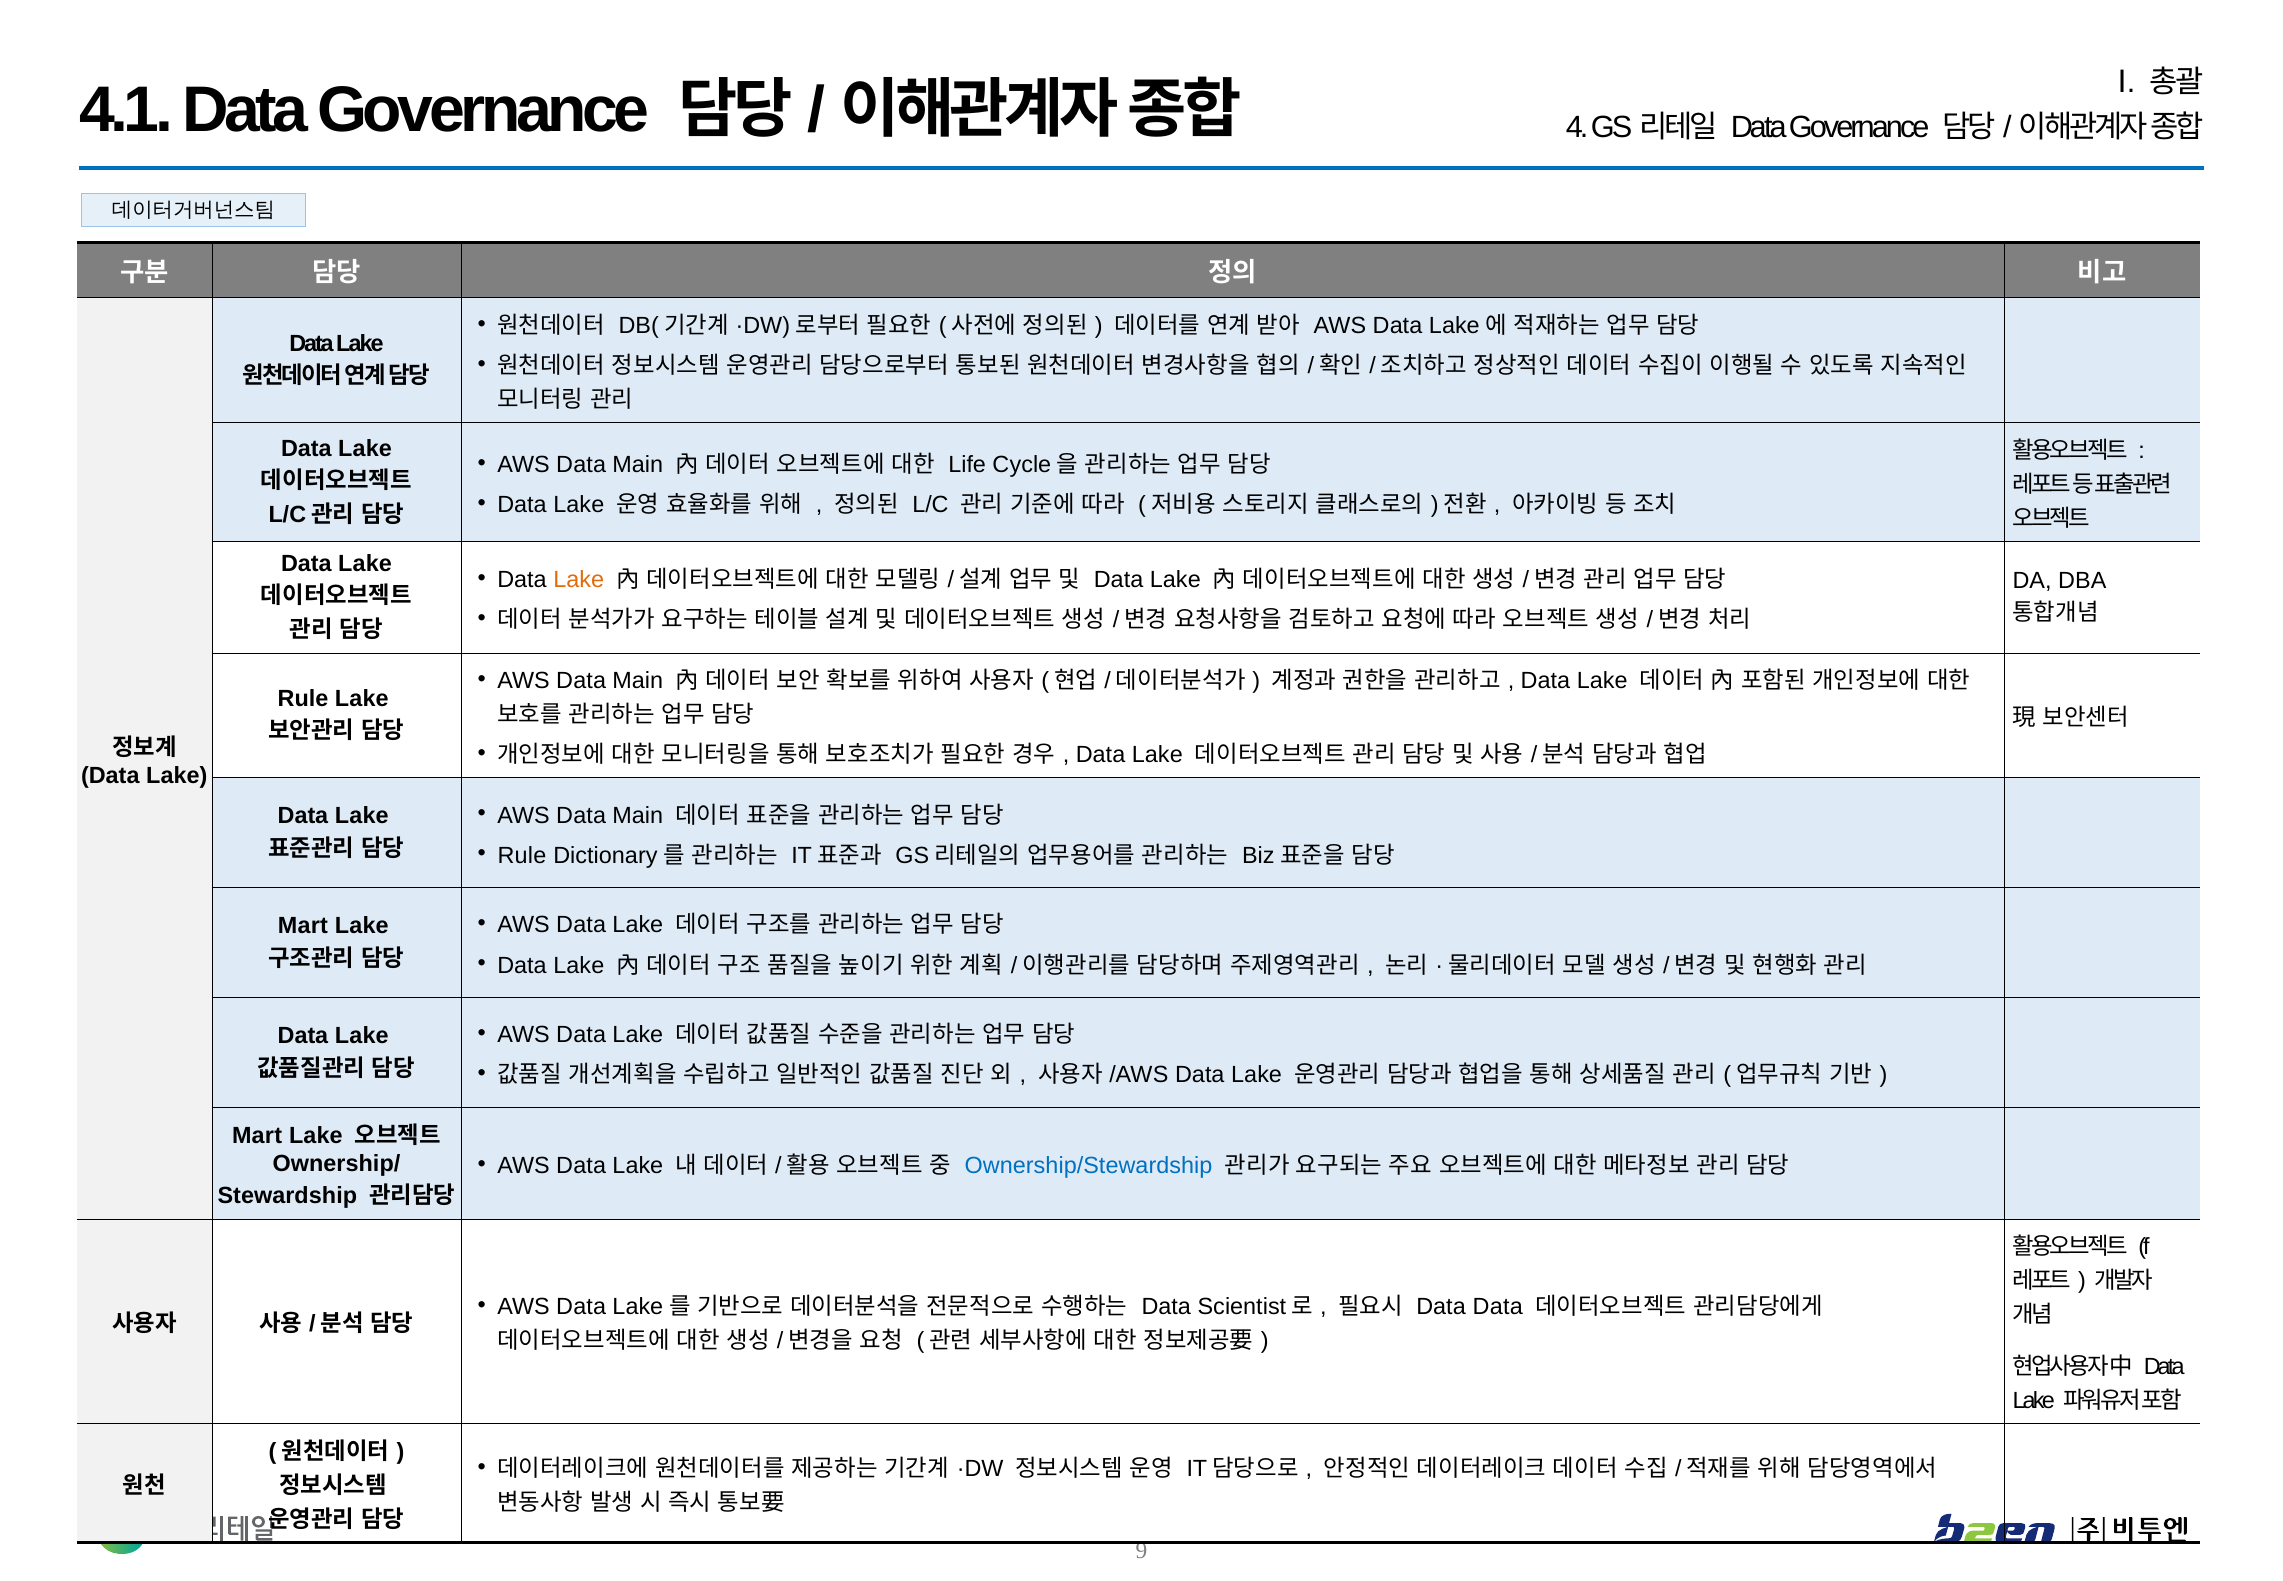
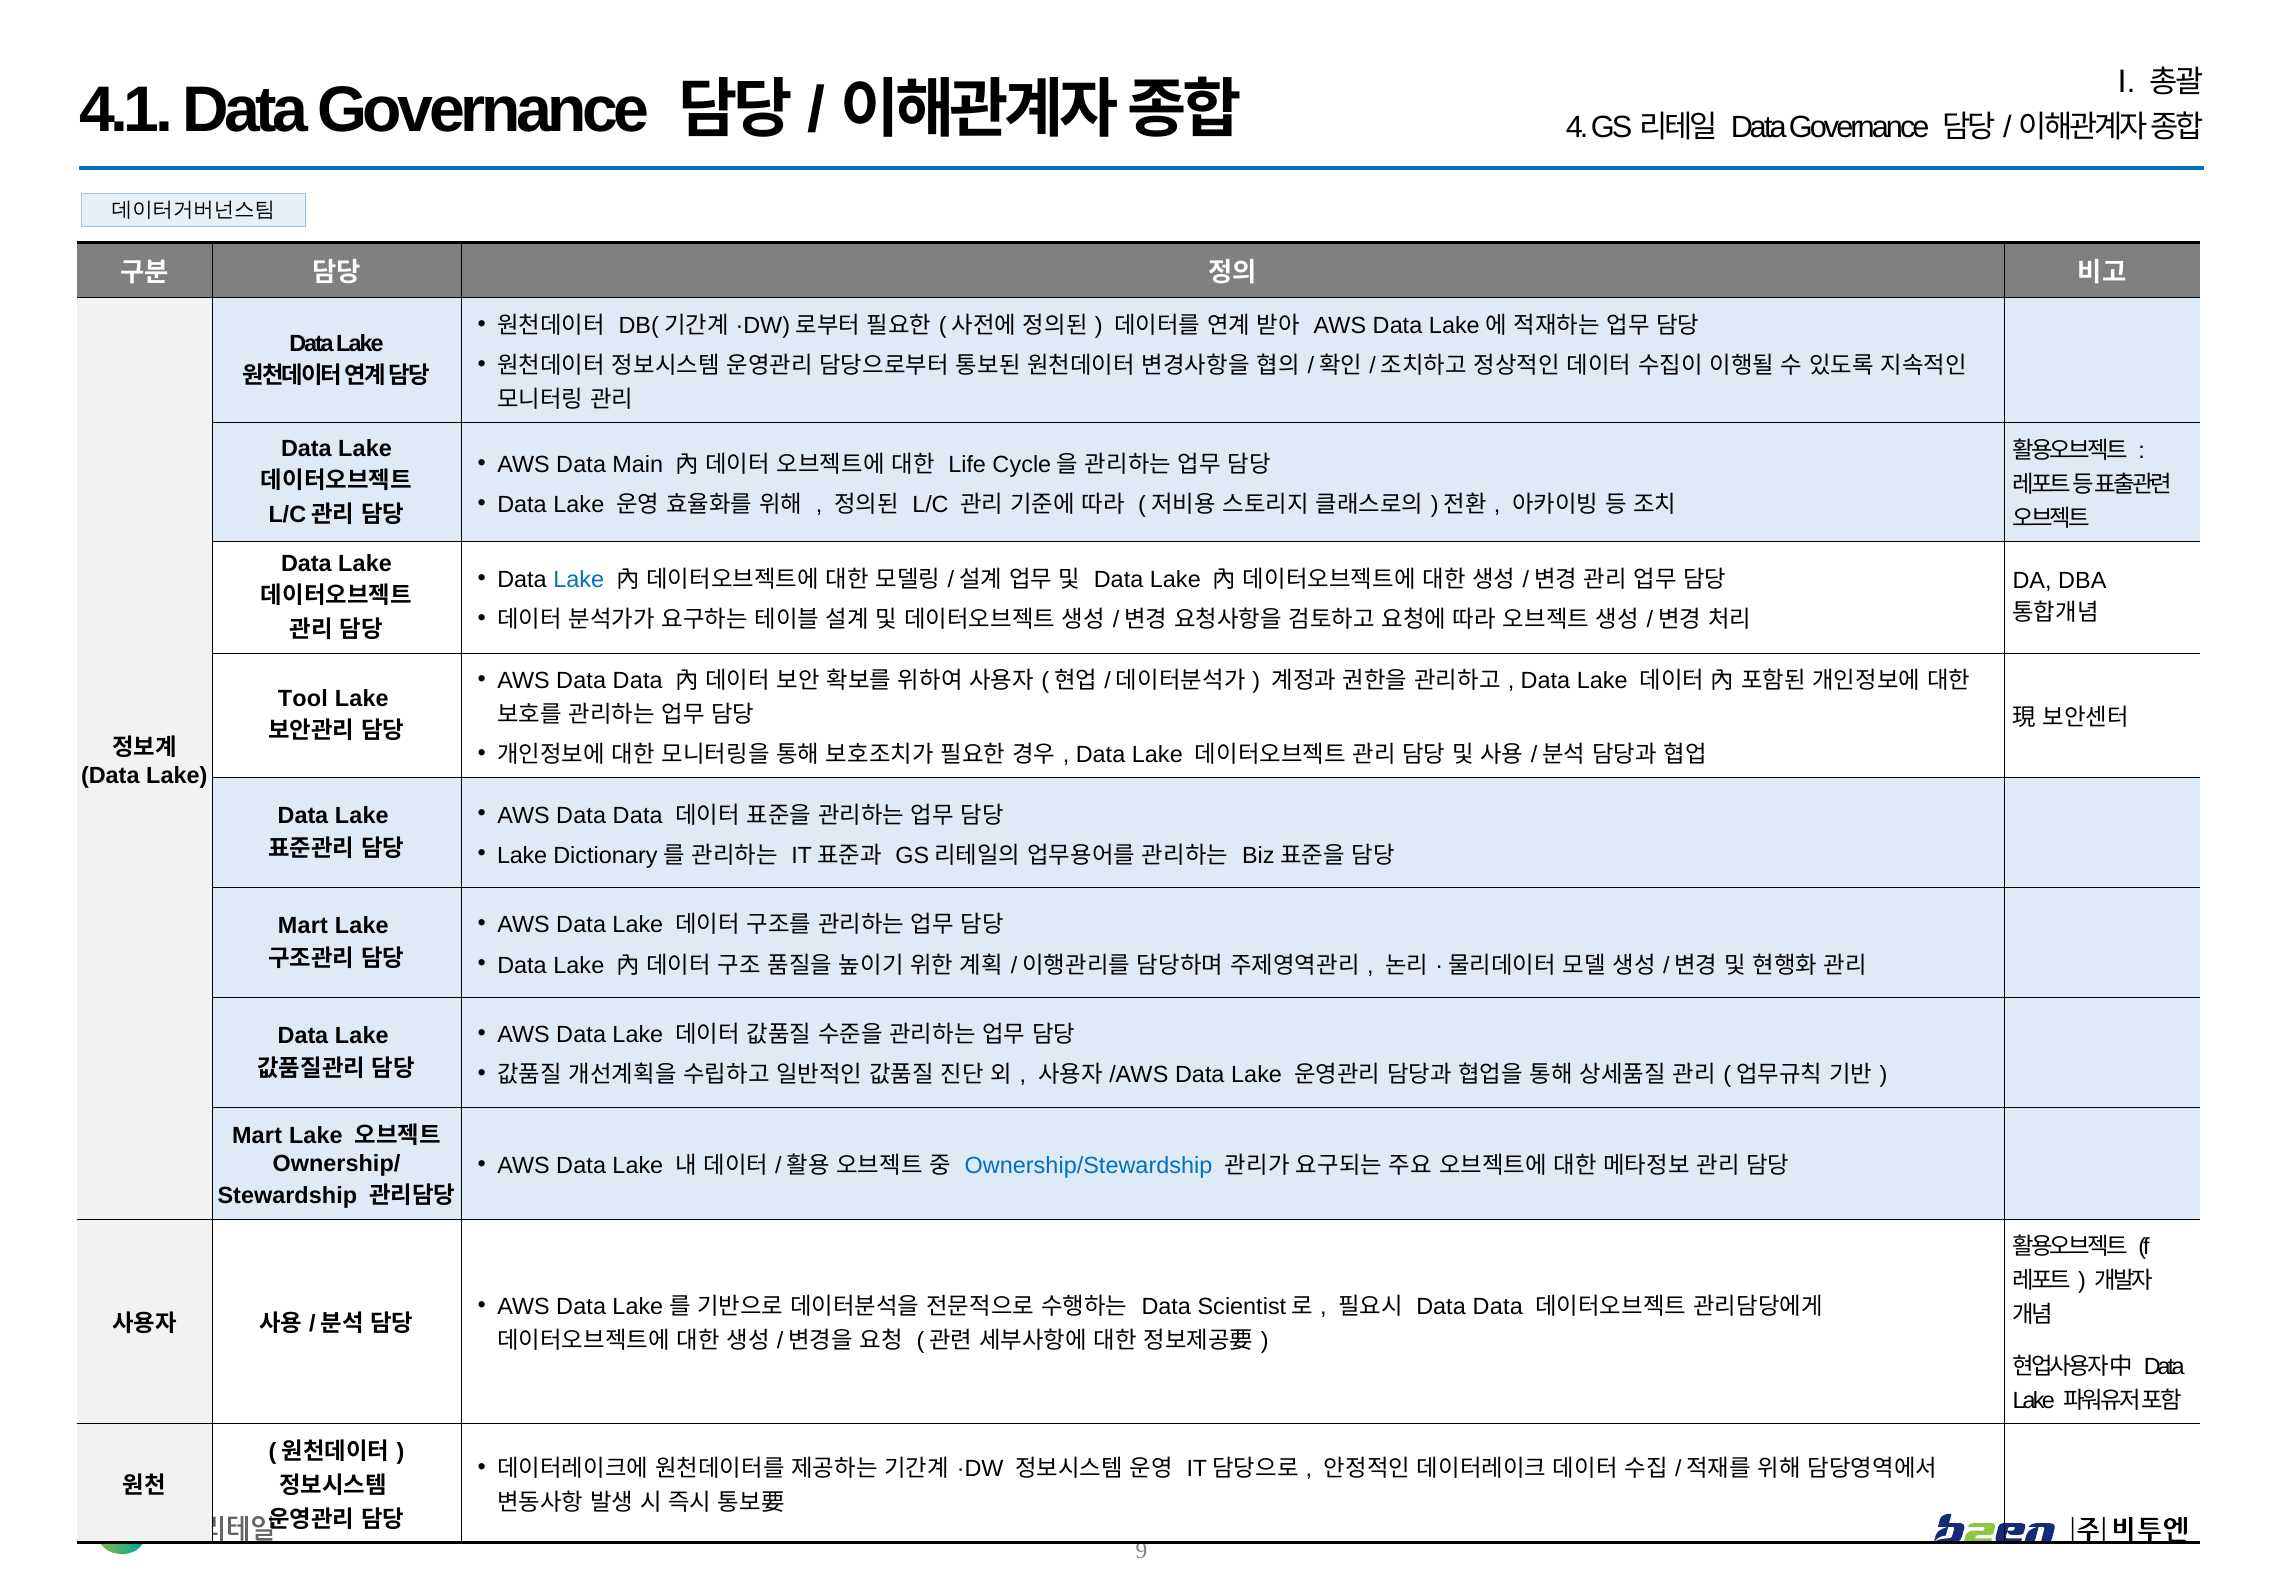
Lake at (579, 580) colour: orange -> blue
Main at (638, 681): Main -> Data
Rule at (303, 698): Rule -> Tool
Main at (638, 815): Main -> Data
Rule at (522, 855): Rule -> Lake
